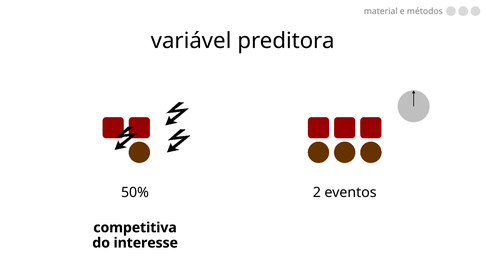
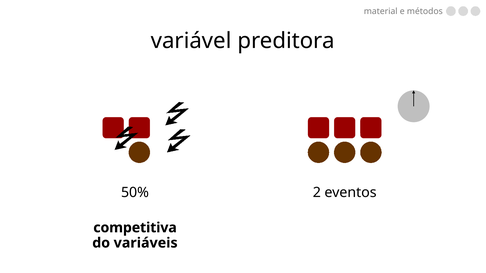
interesse: interesse -> variáveis
